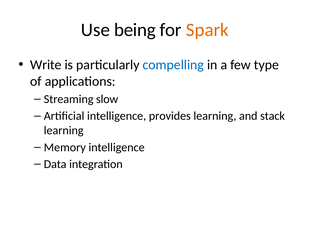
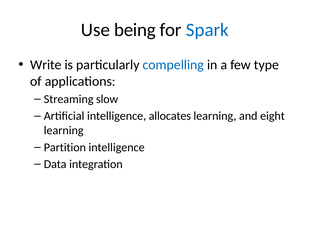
Spark colour: orange -> blue
provides: provides -> allocates
stack: stack -> eight
Memory: Memory -> Partition
